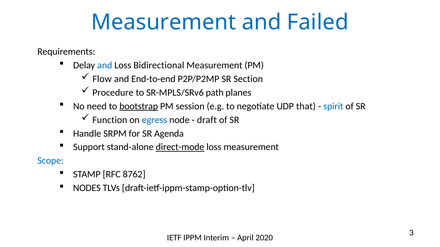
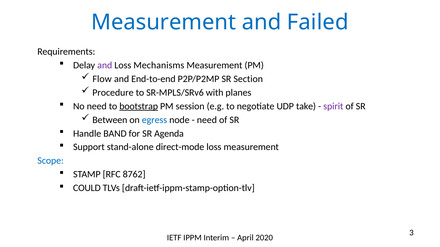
and at (105, 65) colour: blue -> purple
Bidirectional: Bidirectional -> Mechanisms
path: path -> with
that: that -> take
spirit colour: blue -> purple
Function: Function -> Between
draft at (207, 120): draft -> need
SRPM: SRPM -> BAND
direct-mode underline: present -> none
NODES: NODES -> COULD
